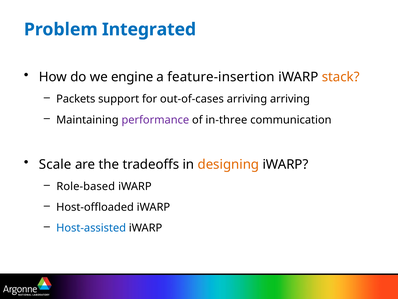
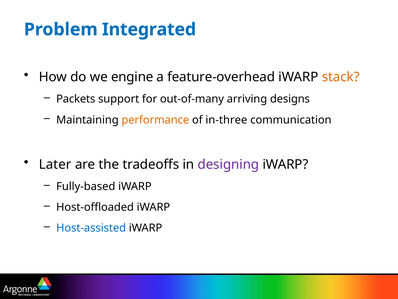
feature-insertion: feature-insertion -> feature-overhead
out-of-cases: out-of-cases -> out-of-many
arriving arriving: arriving -> designs
performance colour: purple -> orange
Scale: Scale -> Later
designing colour: orange -> purple
Role-based: Role-based -> Fully-based
